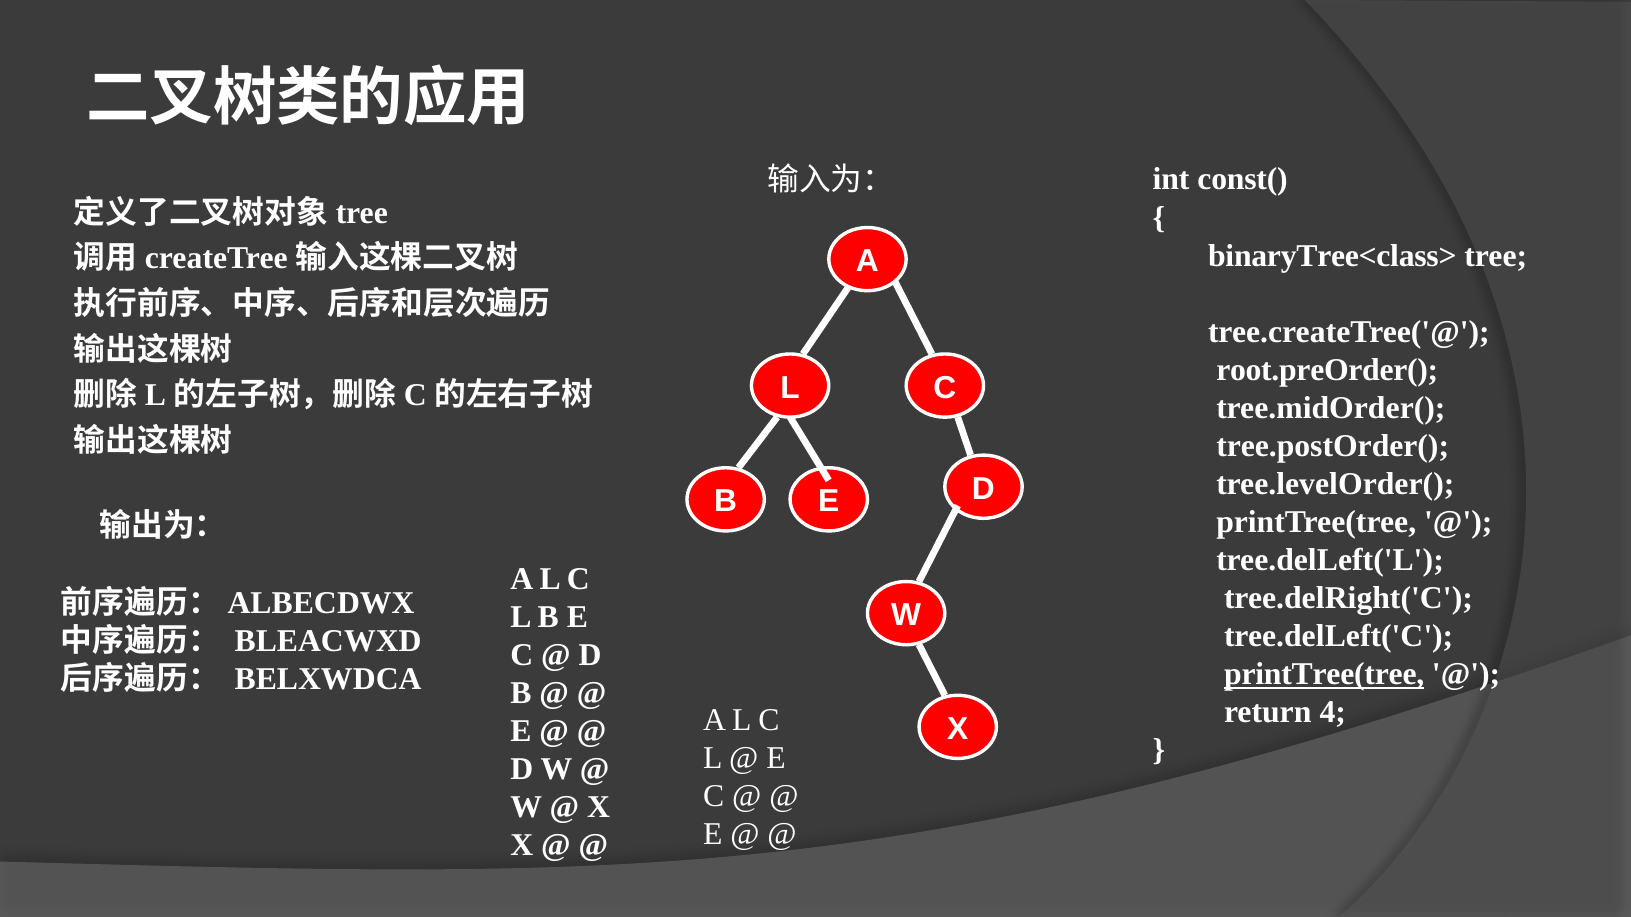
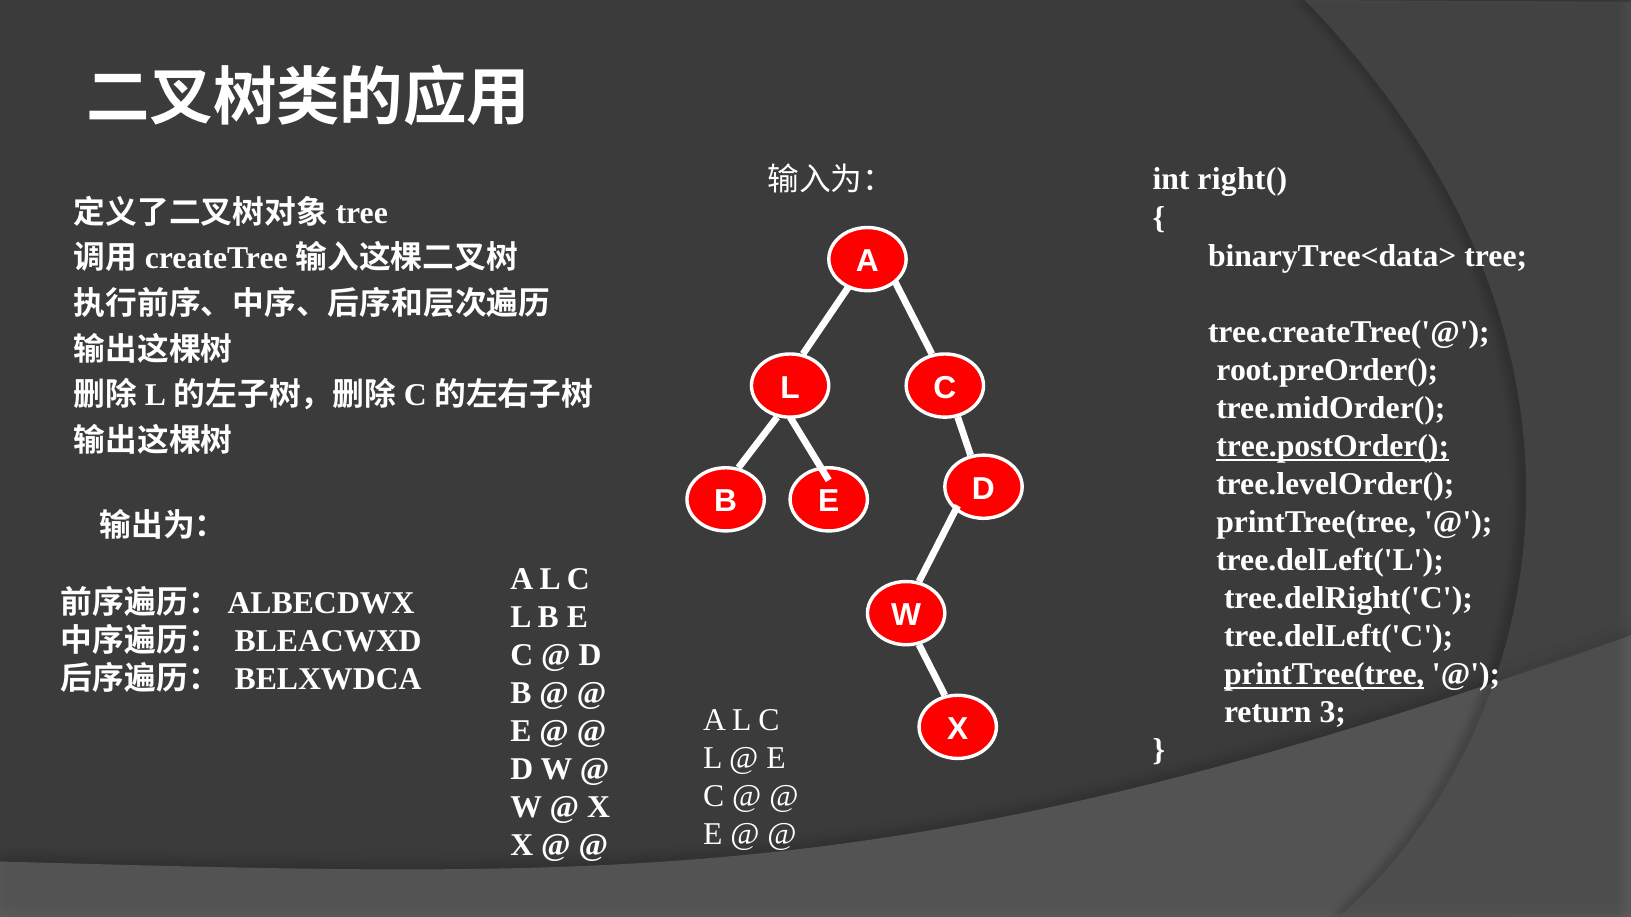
const(: const( -> right(
binaryTree<class>: binaryTree<class> -> binaryTree<data>
tree.postOrder( underline: none -> present
4: 4 -> 3
